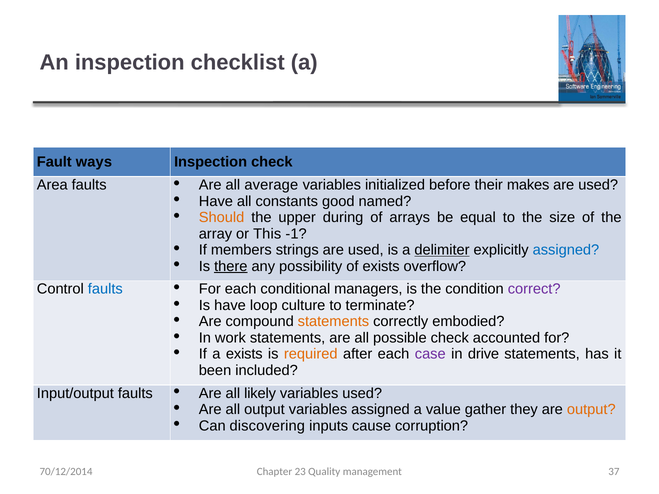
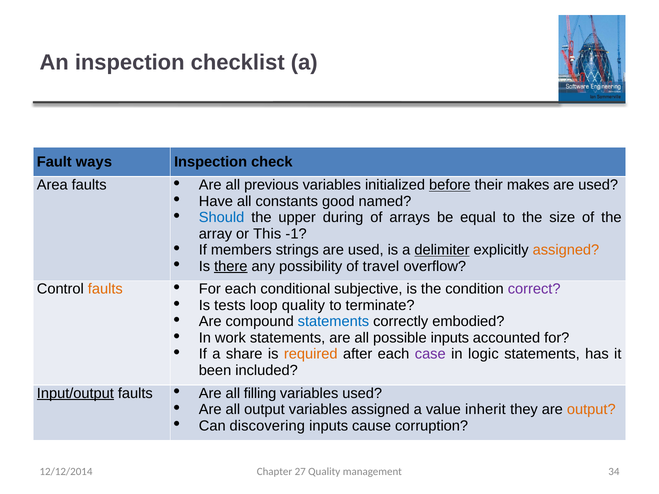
average: average -> previous
before underline: none -> present
Should colour: orange -> blue
assigned at (566, 250) colour: blue -> orange
of exists: exists -> travel
faults at (105, 289) colour: blue -> orange
managers: managers -> subjective
Is have: have -> tests
loop culture: culture -> quality
statements at (333, 322) colour: orange -> blue
possible check: check -> inputs
a exists: exists -> share
drive: drive -> logic
Input/output underline: none -> present
likely: likely -> filling
gather: gather -> inherit
23: 23 -> 27
37: 37 -> 34
70/12/2014: 70/12/2014 -> 12/12/2014
